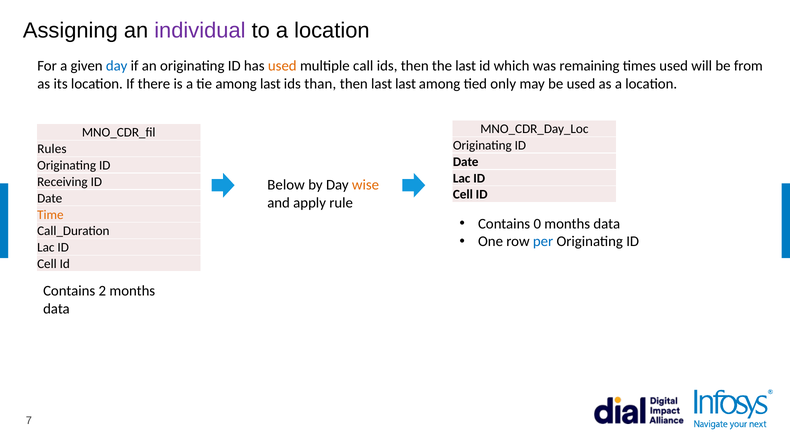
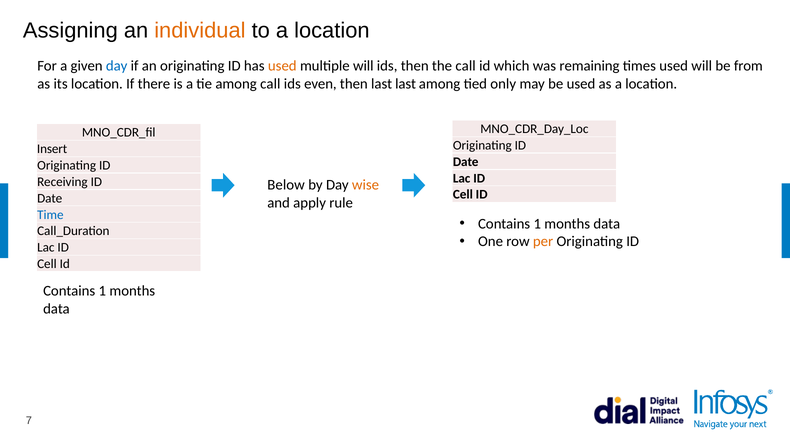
individual colour: purple -> orange
multiple call: call -> will
the last: last -> call
among last: last -> call
than: than -> even
Rules: Rules -> Insert
Time colour: orange -> blue
0 at (537, 224): 0 -> 1
per colour: blue -> orange
2 at (102, 291): 2 -> 1
